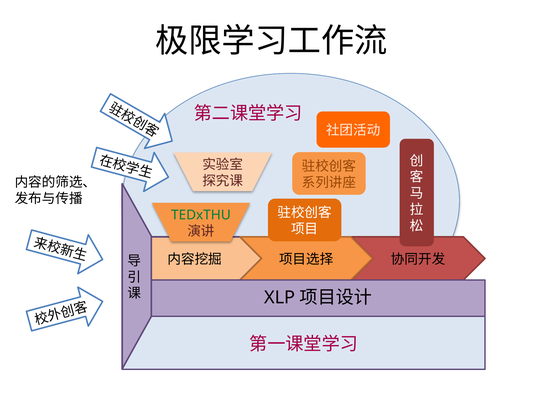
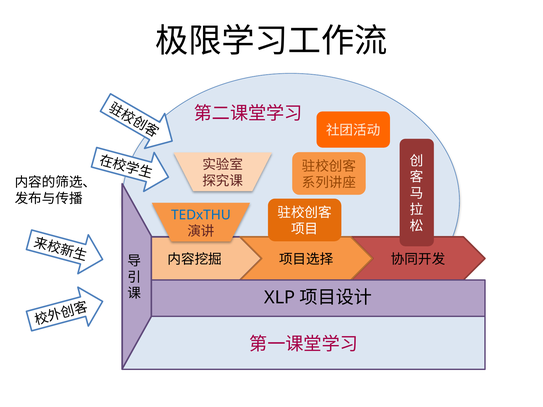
TEDxTHU colour: green -> blue
